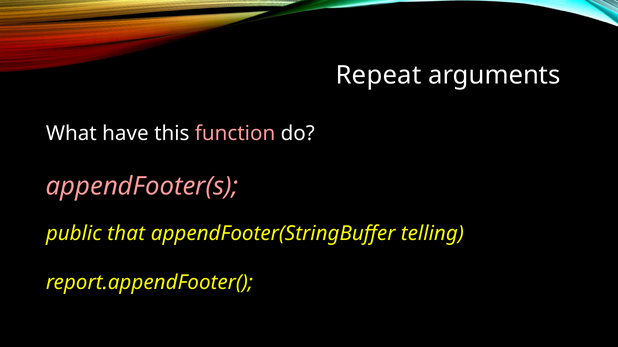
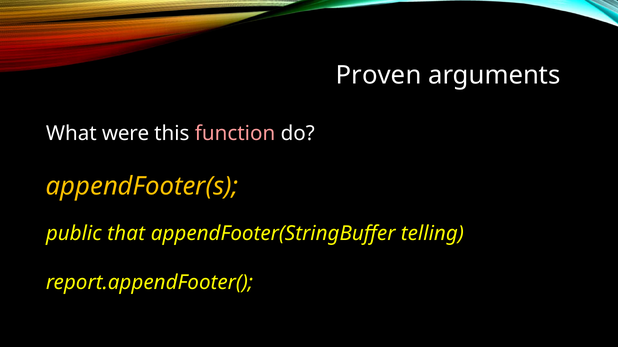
Repeat: Repeat -> Proven
have: have -> were
appendFooter(s colour: pink -> yellow
